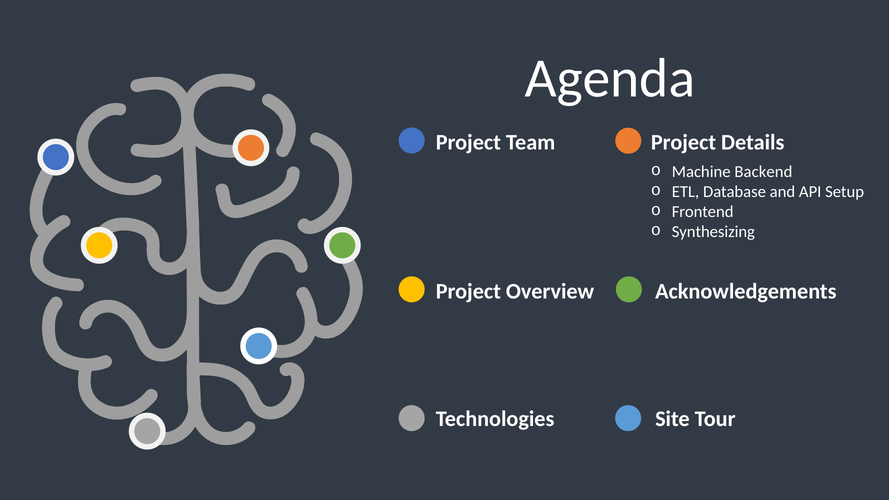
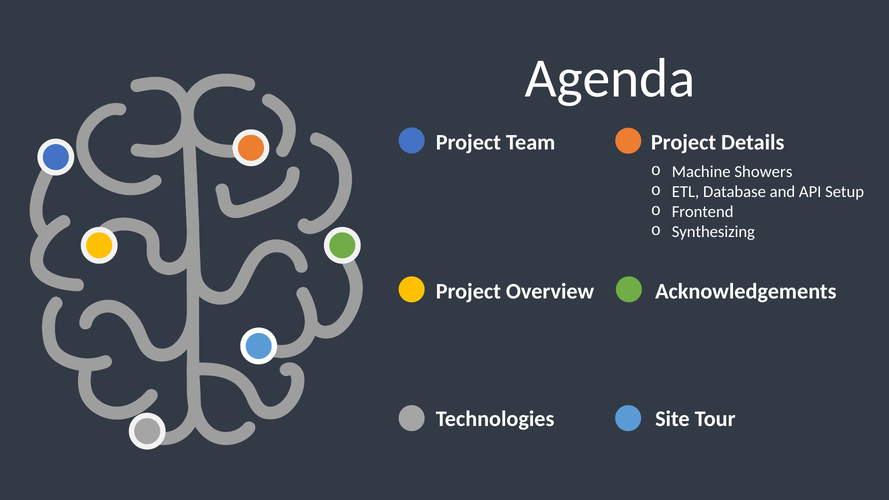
Backend: Backend -> Showers
